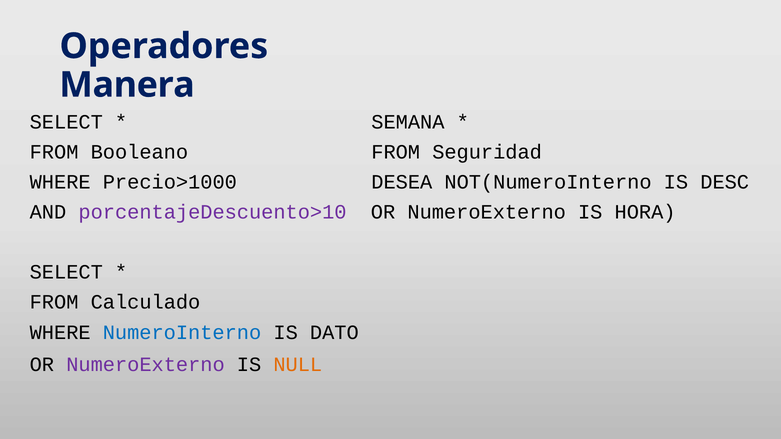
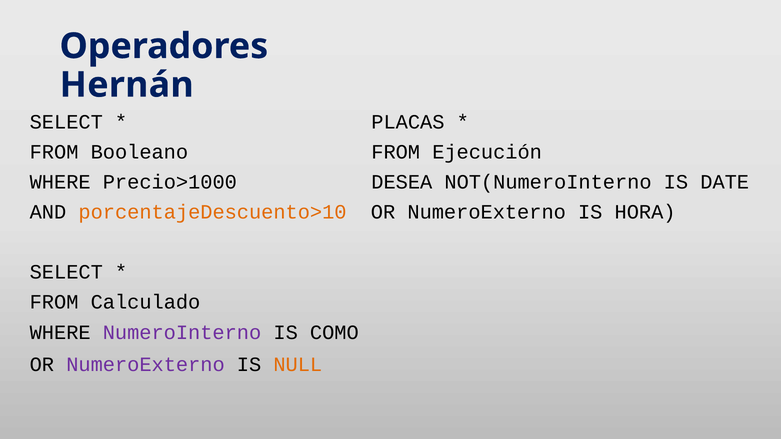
Manera: Manera -> Hernán
SEMANA: SEMANA -> PLACAS
Seguridad: Seguridad -> Ejecución
DESC: DESC -> DATE
porcentajeDescuento>10 colour: purple -> orange
NumeroInterno colour: blue -> purple
DATO: DATO -> COMO
